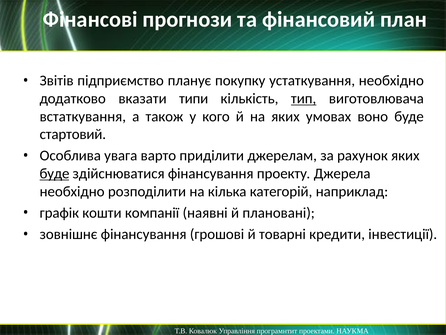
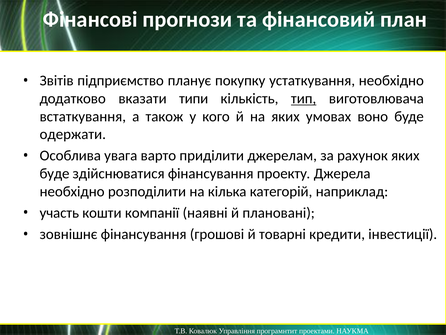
стартовий: стартовий -> одержати
буде at (54, 173) underline: present -> none
графік: графік -> участь
